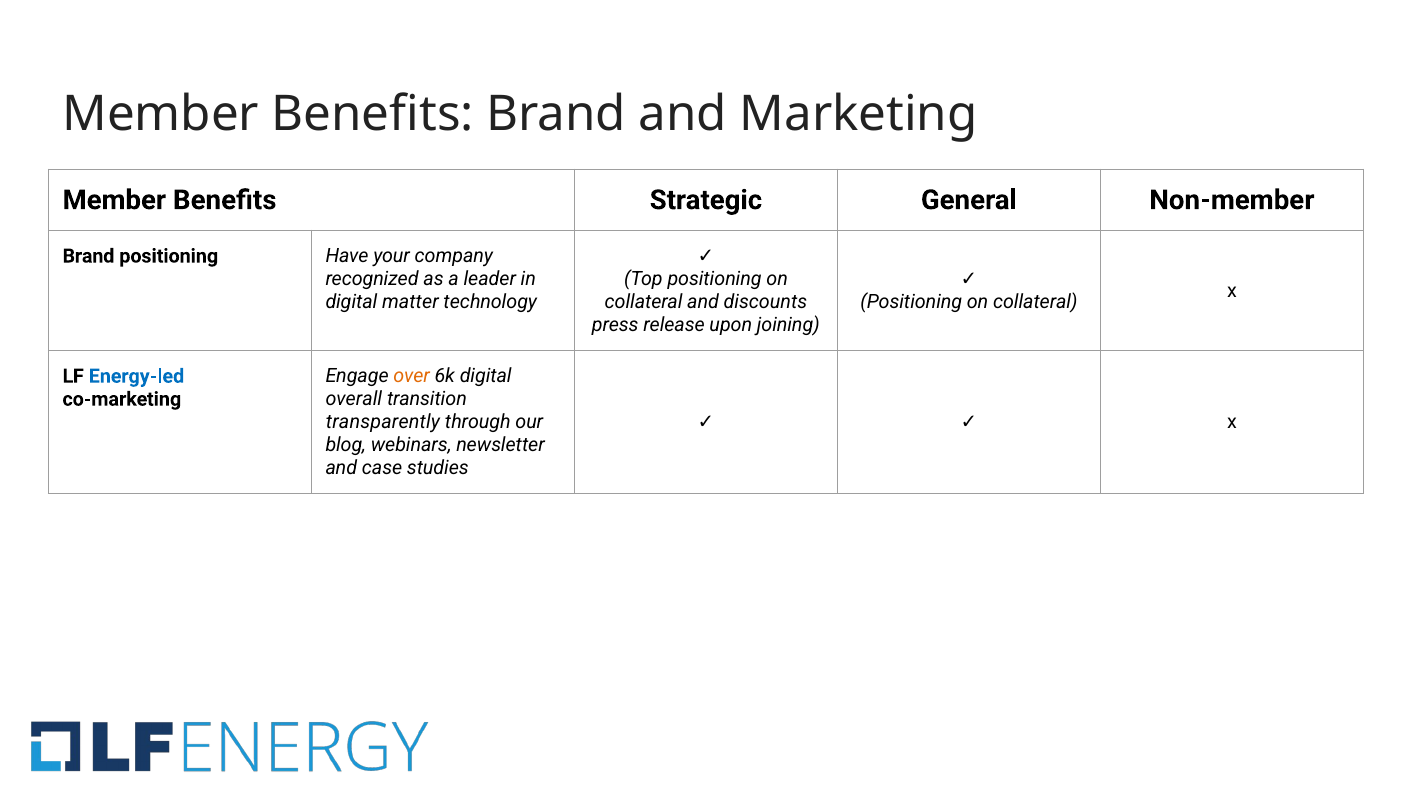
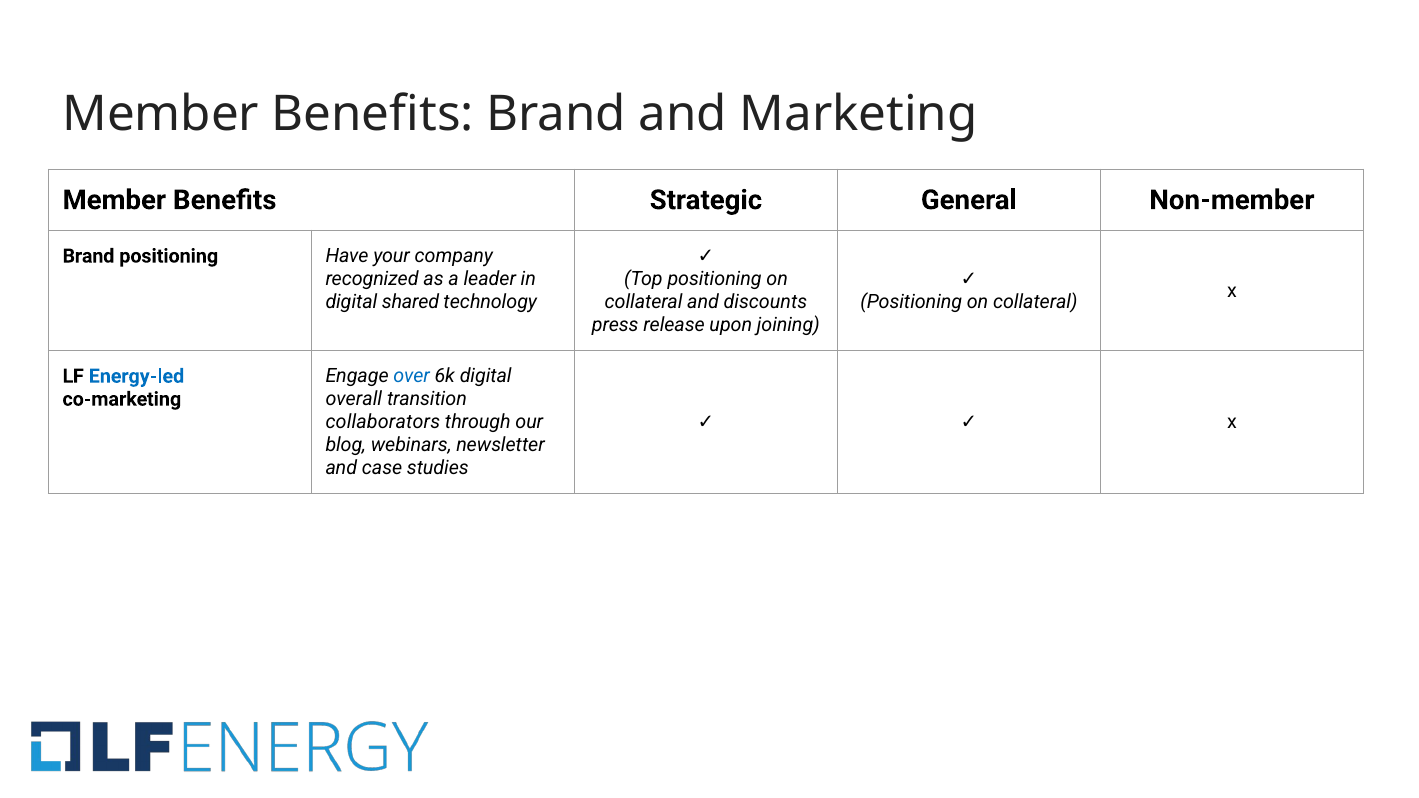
matter: matter -> shared
over colour: orange -> blue
transparently: transparently -> collaborators
